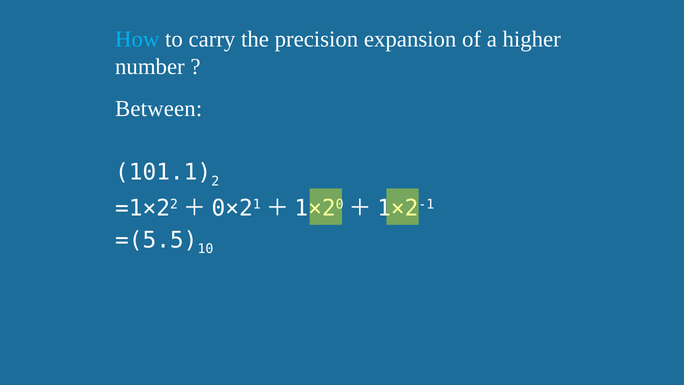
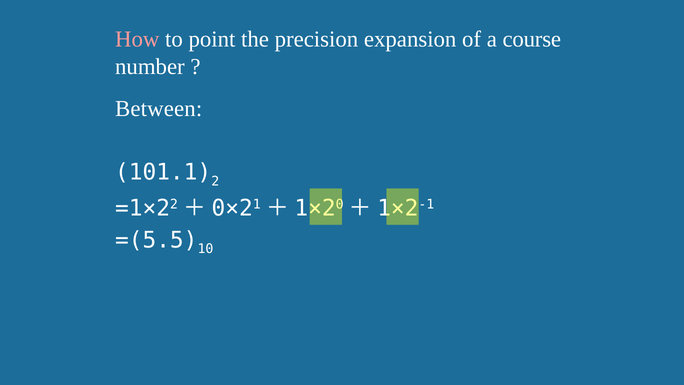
How colour: light blue -> pink
carry: carry -> point
higher: higher -> course
